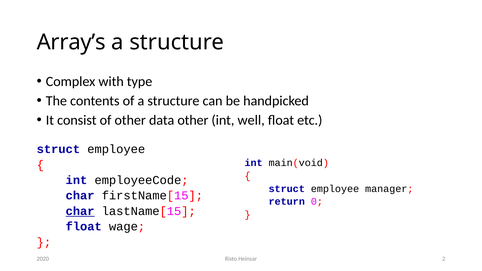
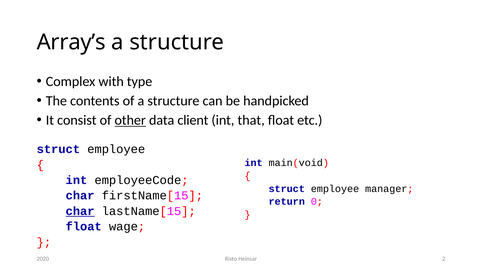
other at (130, 120) underline: none -> present
data other: other -> client
well: well -> that
